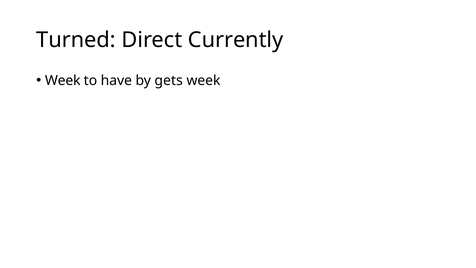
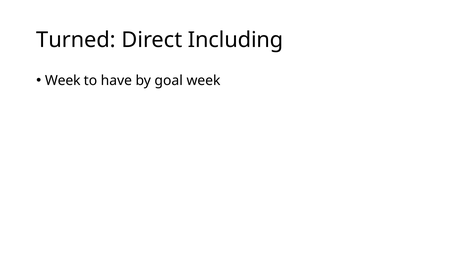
Currently: Currently -> Including
gets: gets -> goal
